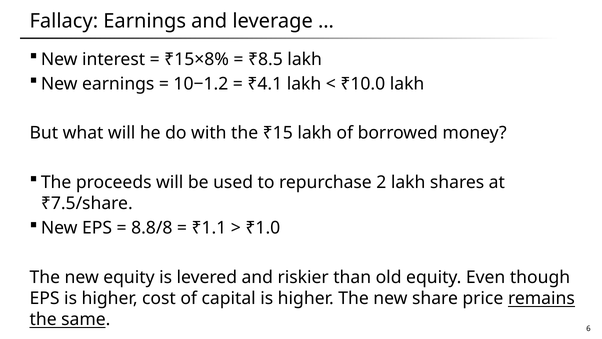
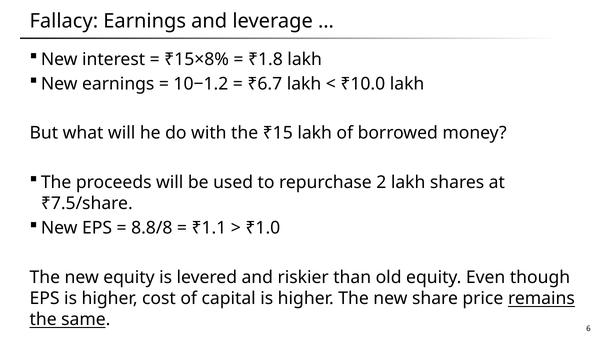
₹8.5: ₹8.5 -> ₹1.8
₹4.1: ₹4.1 -> ₹6.7
